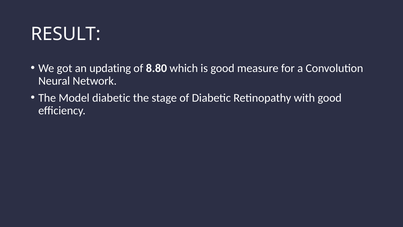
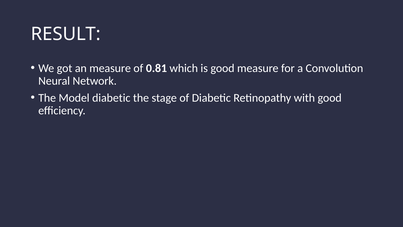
an updating: updating -> measure
8.80: 8.80 -> 0.81
